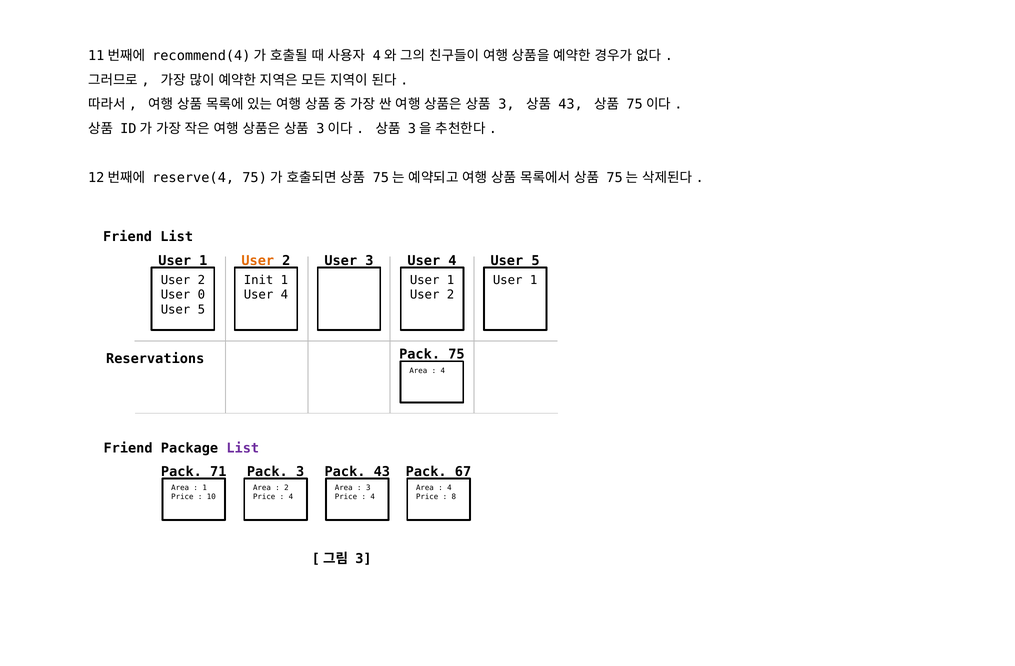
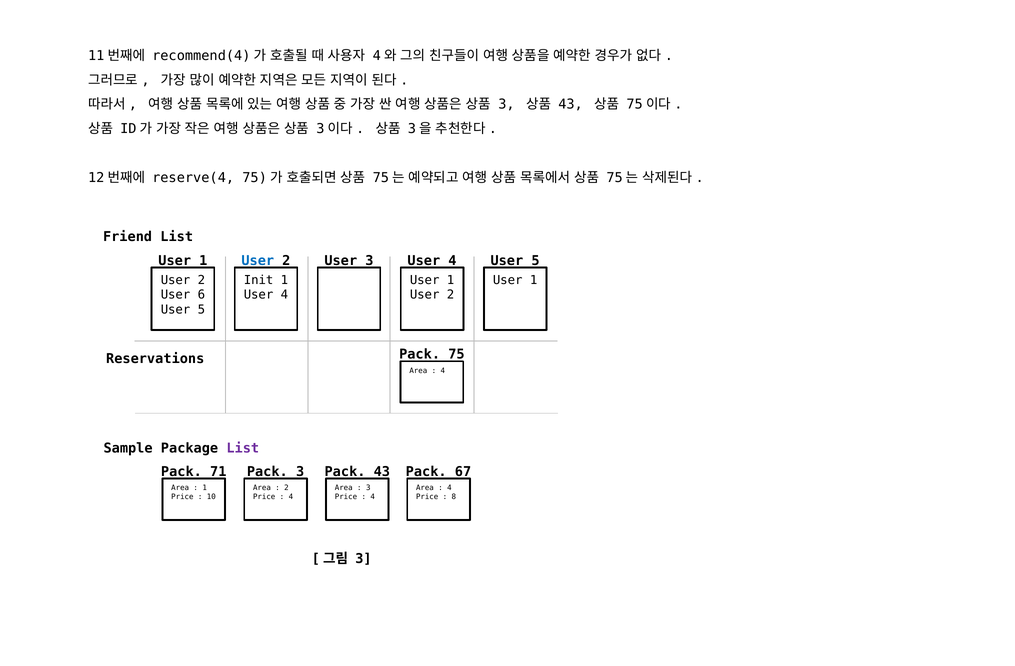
User at (258, 261) colour: orange -> blue
0: 0 -> 6
Friend at (128, 449): Friend -> Sample
